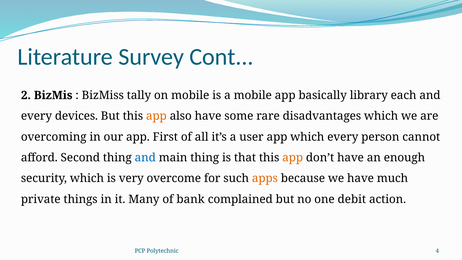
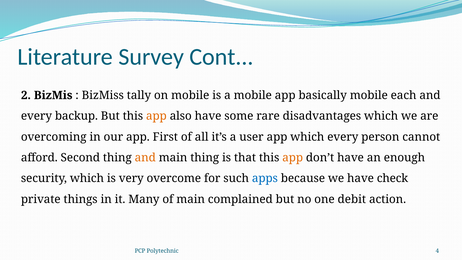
basically library: library -> mobile
devices: devices -> backup
and at (145, 158) colour: blue -> orange
apps colour: orange -> blue
much: much -> check
of bank: bank -> main
